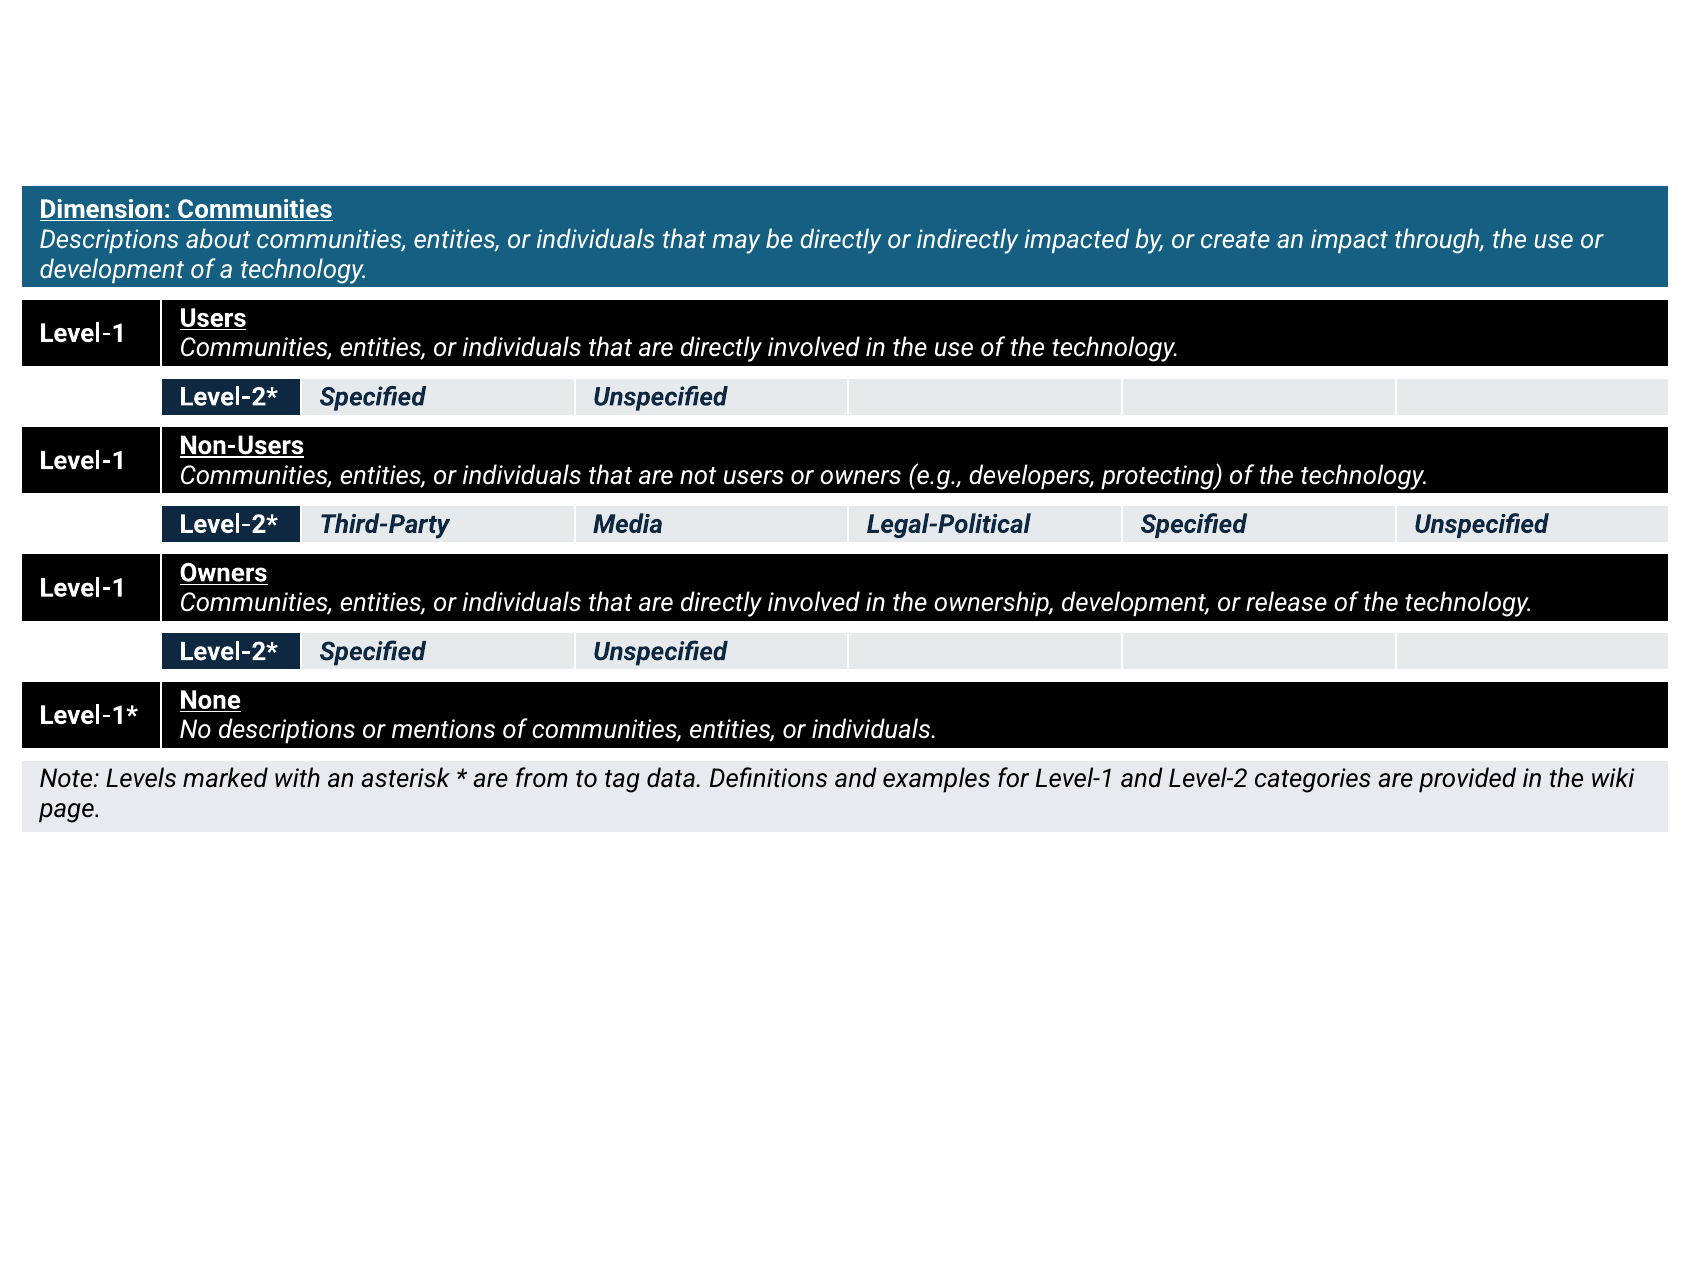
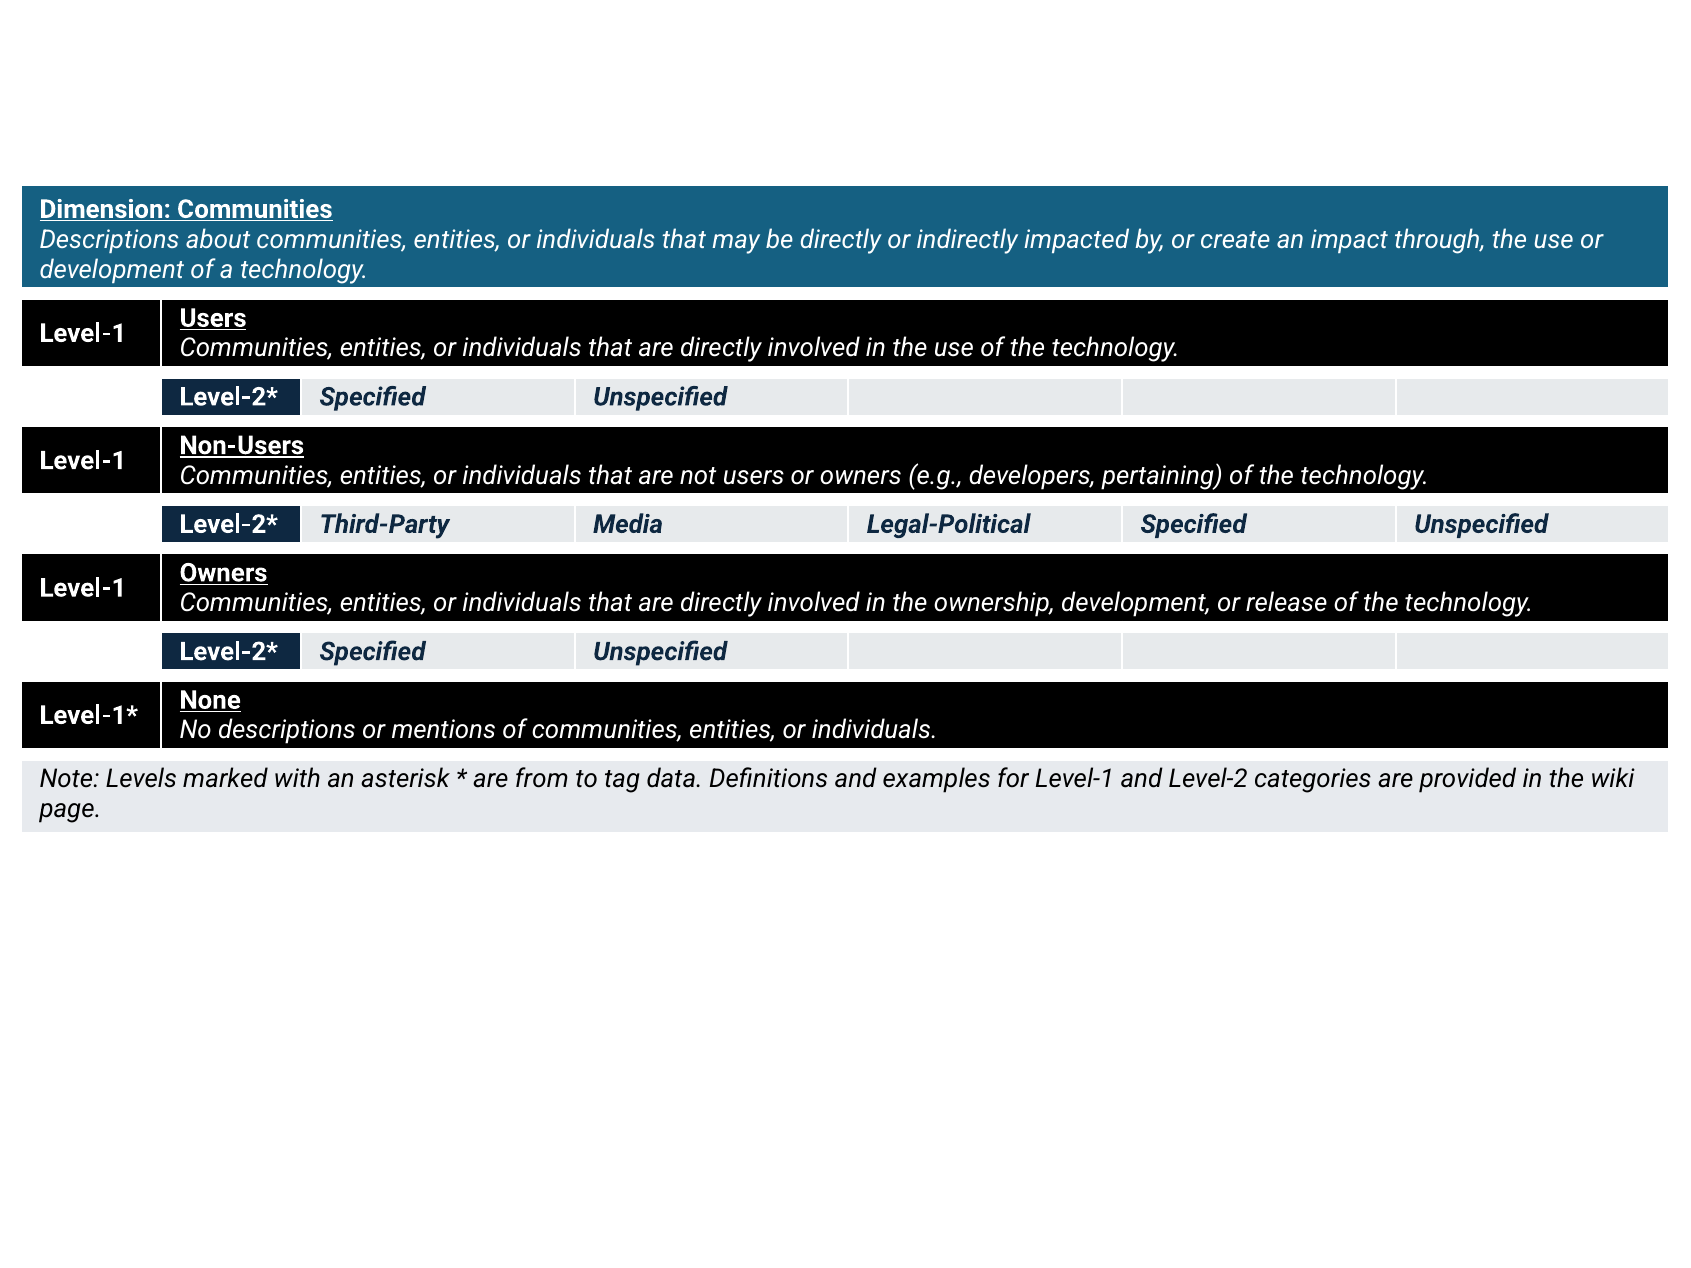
protecting: protecting -> pertaining
